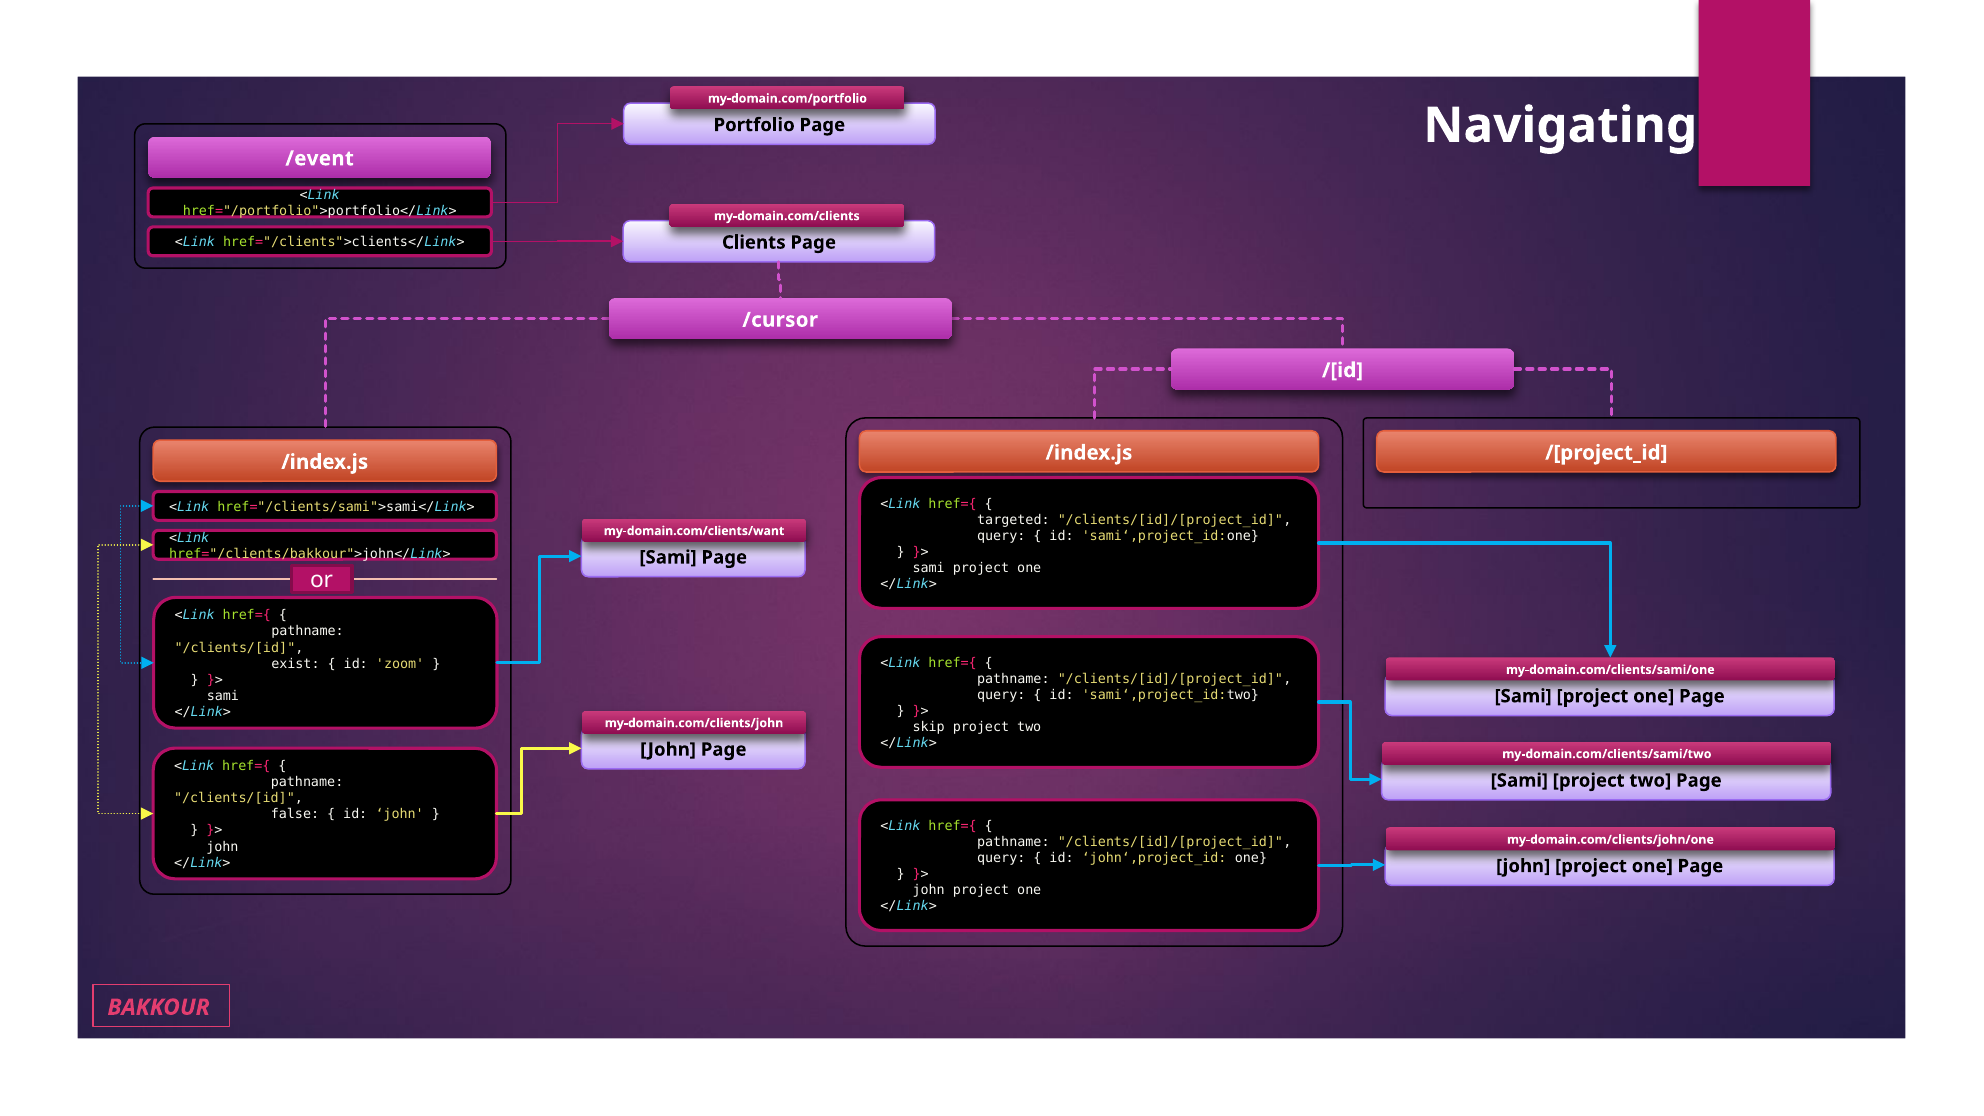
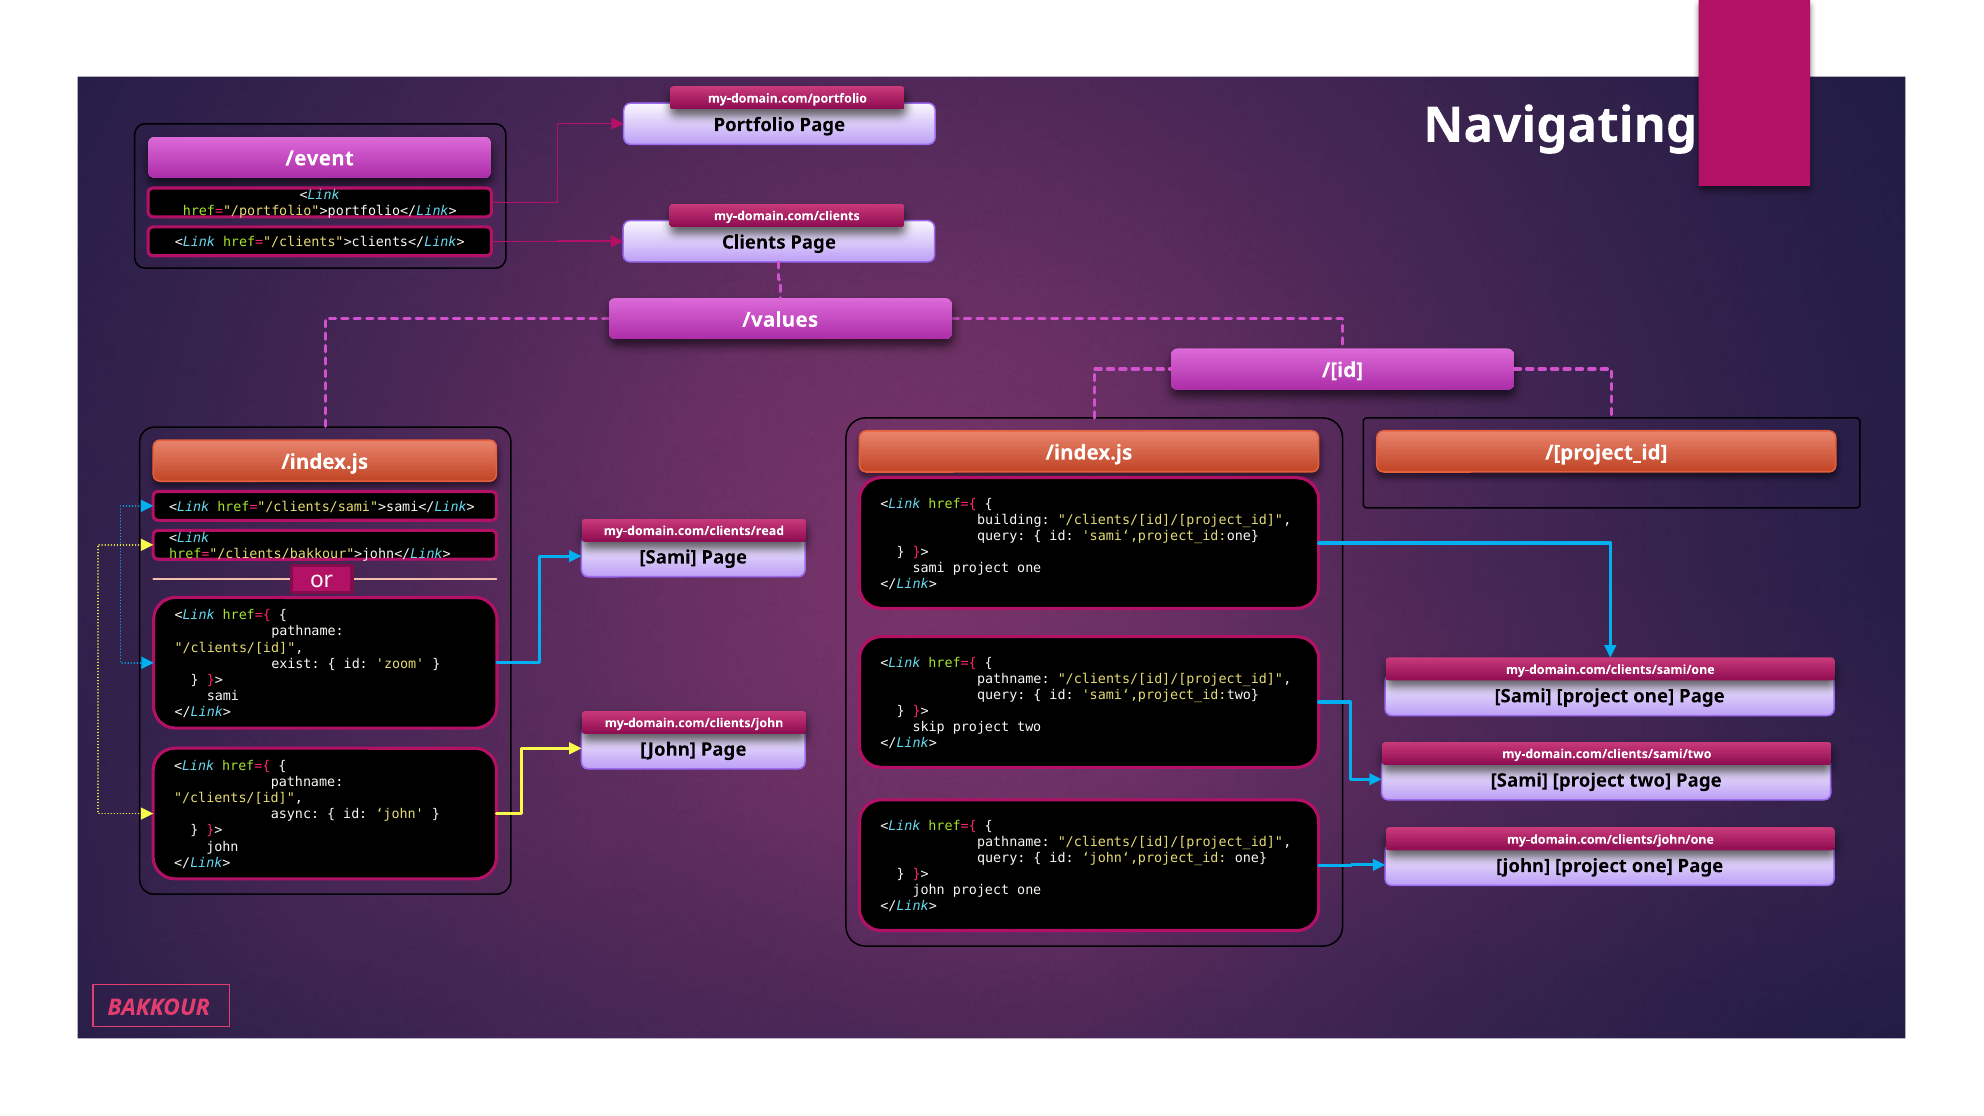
/cursor: /cursor -> /values
targeted: targeted -> building
my-domain.com/clients/want: my-domain.com/clients/want -> my-domain.com/clients/read
false: false -> async
